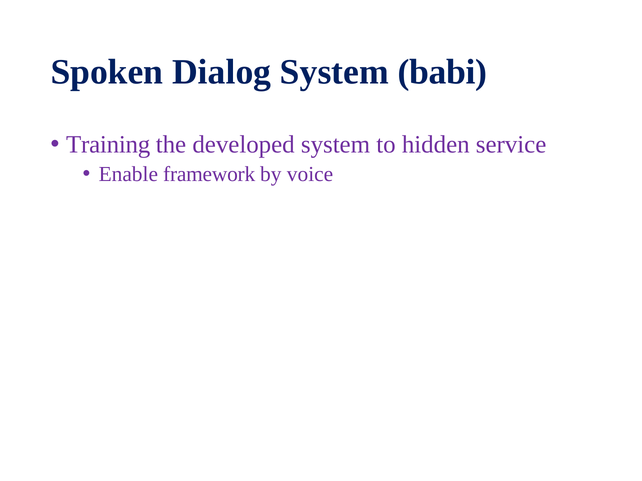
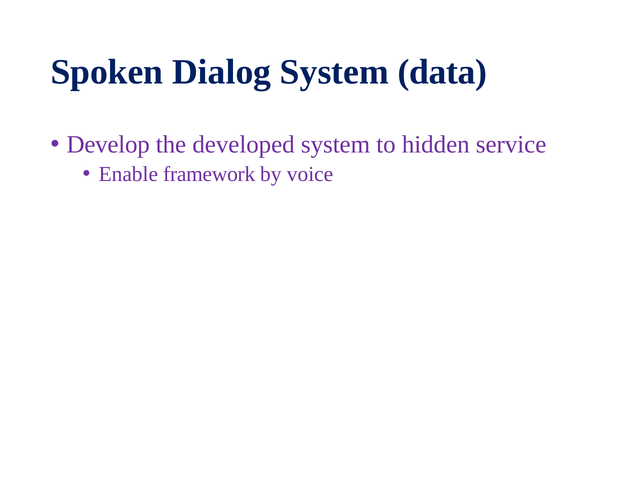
babi: babi -> data
Training: Training -> Develop
